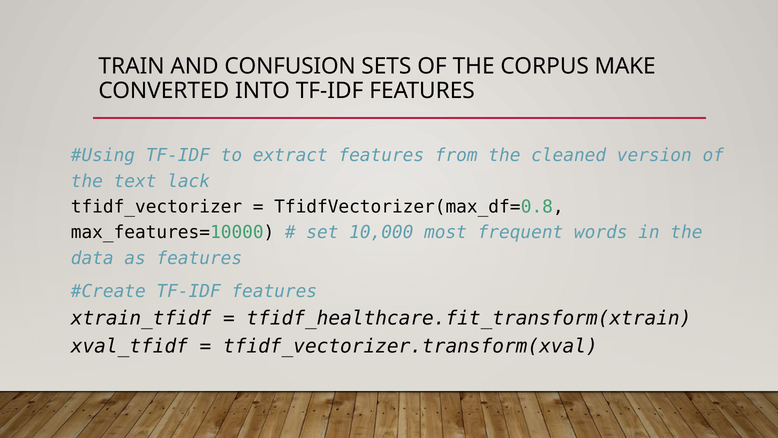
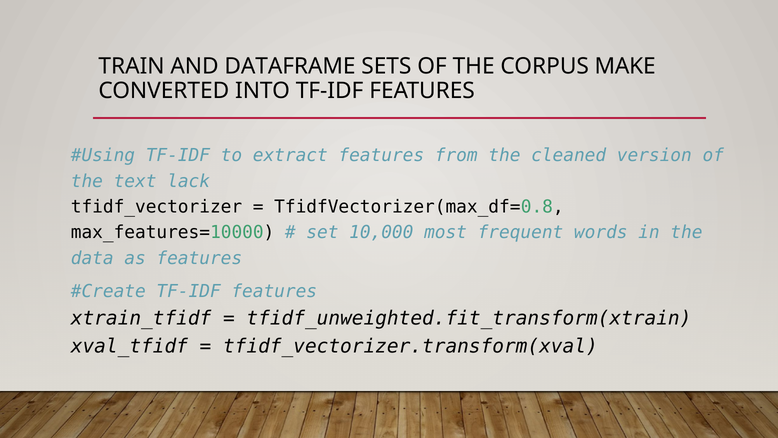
CONFUSION: CONFUSION -> DATAFRAME
tfidf_healthcare.fit_transform(xtrain: tfidf_healthcare.fit_transform(xtrain -> tfidf_unweighted.fit_transform(xtrain
